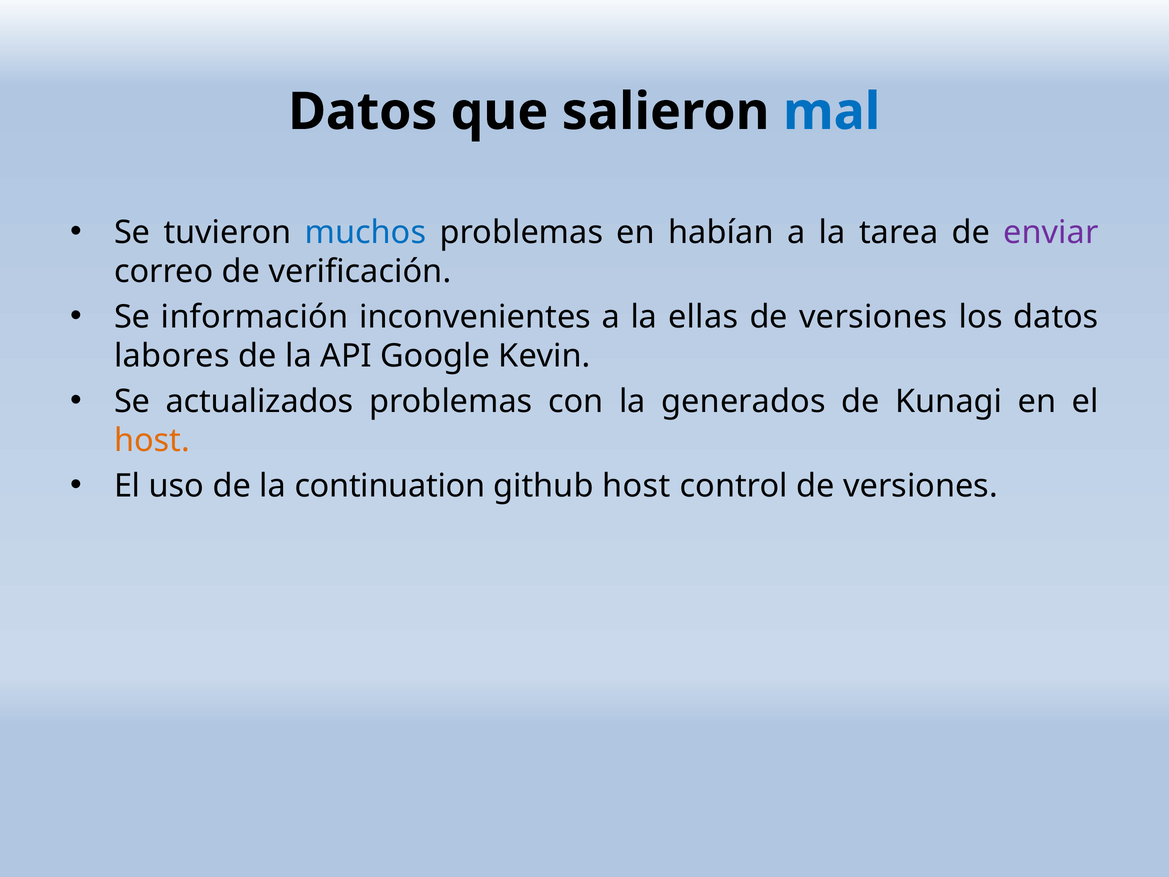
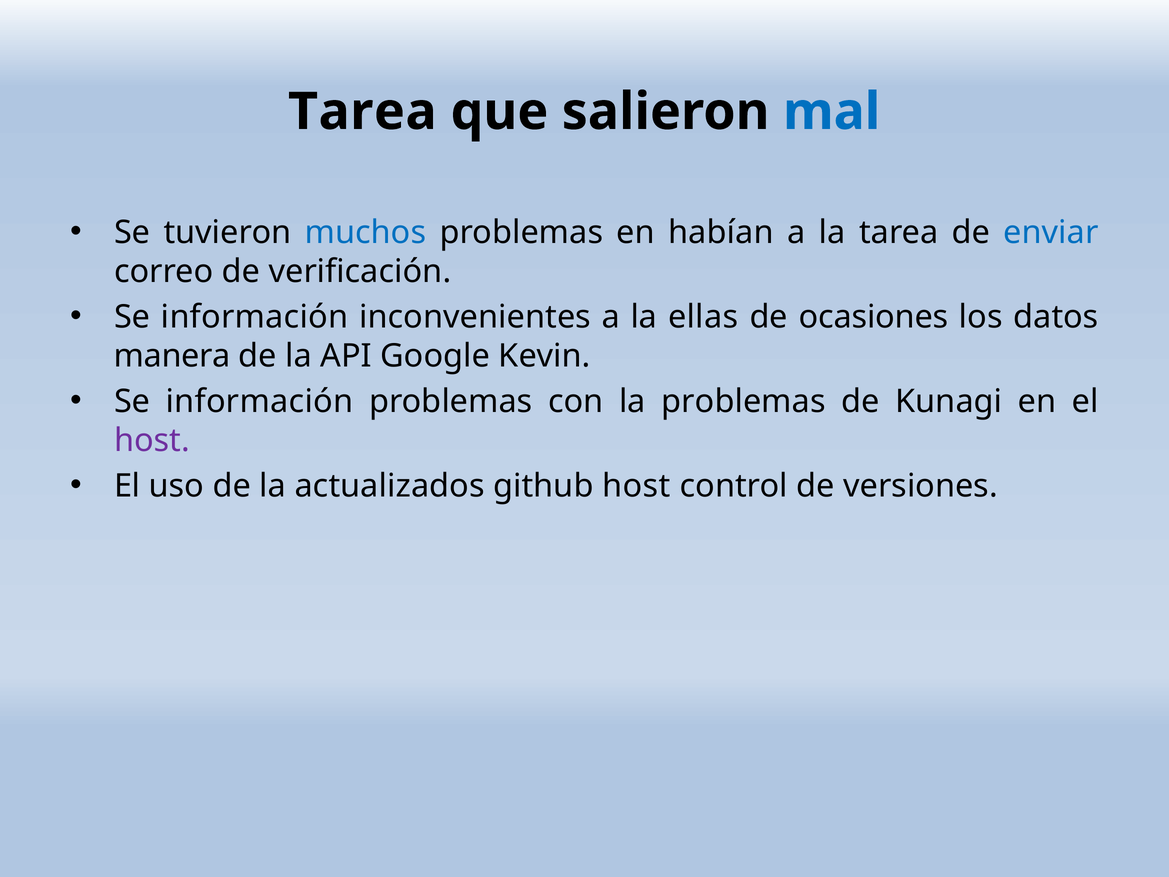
Datos at (363, 112): Datos -> Tarea
enviar colour: purple -> blue
versiones at (873, 317): versiones -> ocasiones
labores: labores -> manera
actualizados at (260, 401): actualizados -> información
la generados: generados -> problemas
host at (152, 440) colour: orange -> purple
continuation: continuation -> actualizados
